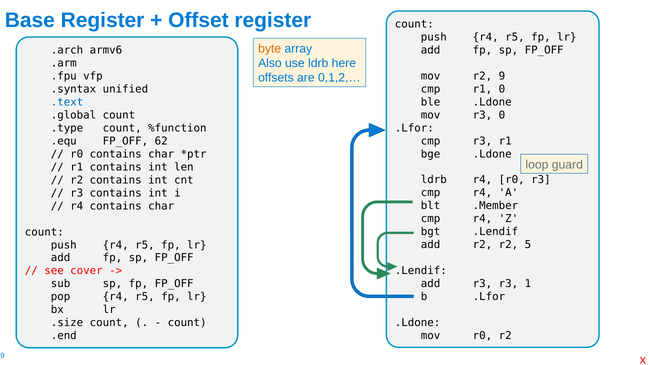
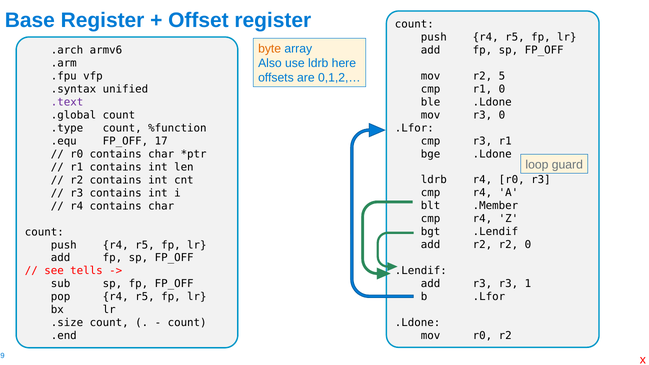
9: 9 -> 5
.text colour: blue -> purple
62: 62 -> 17
r2 5: 5 -> 0
cover: cover -> tells
